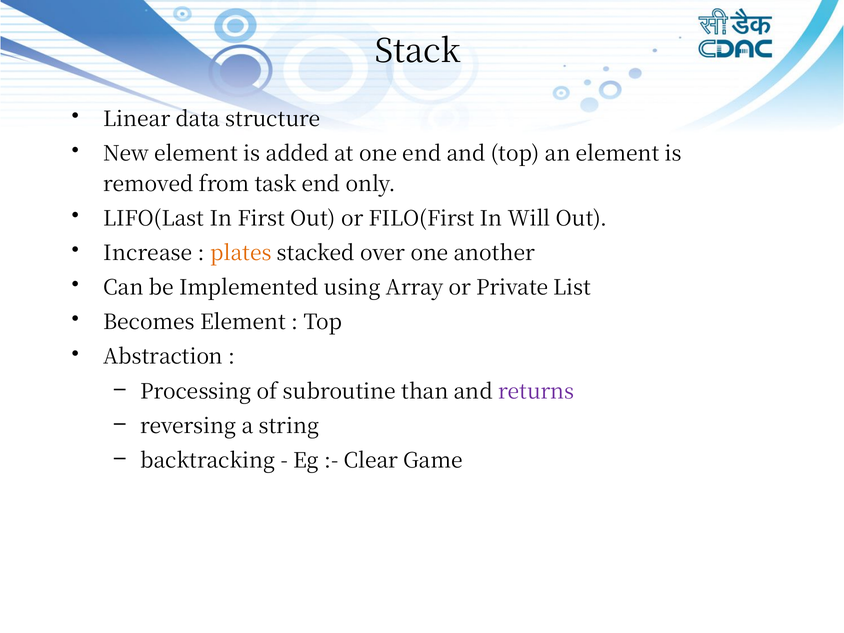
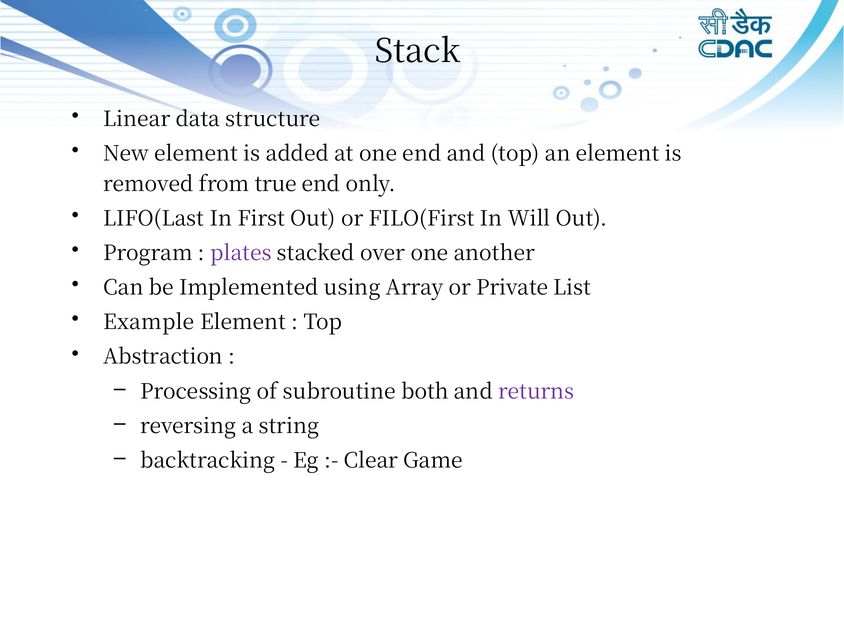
task: task -> true
Increase: Increase -> Program
plates colour: orange -> purple
Becomes: Becomes -> Example
than: than -> both
